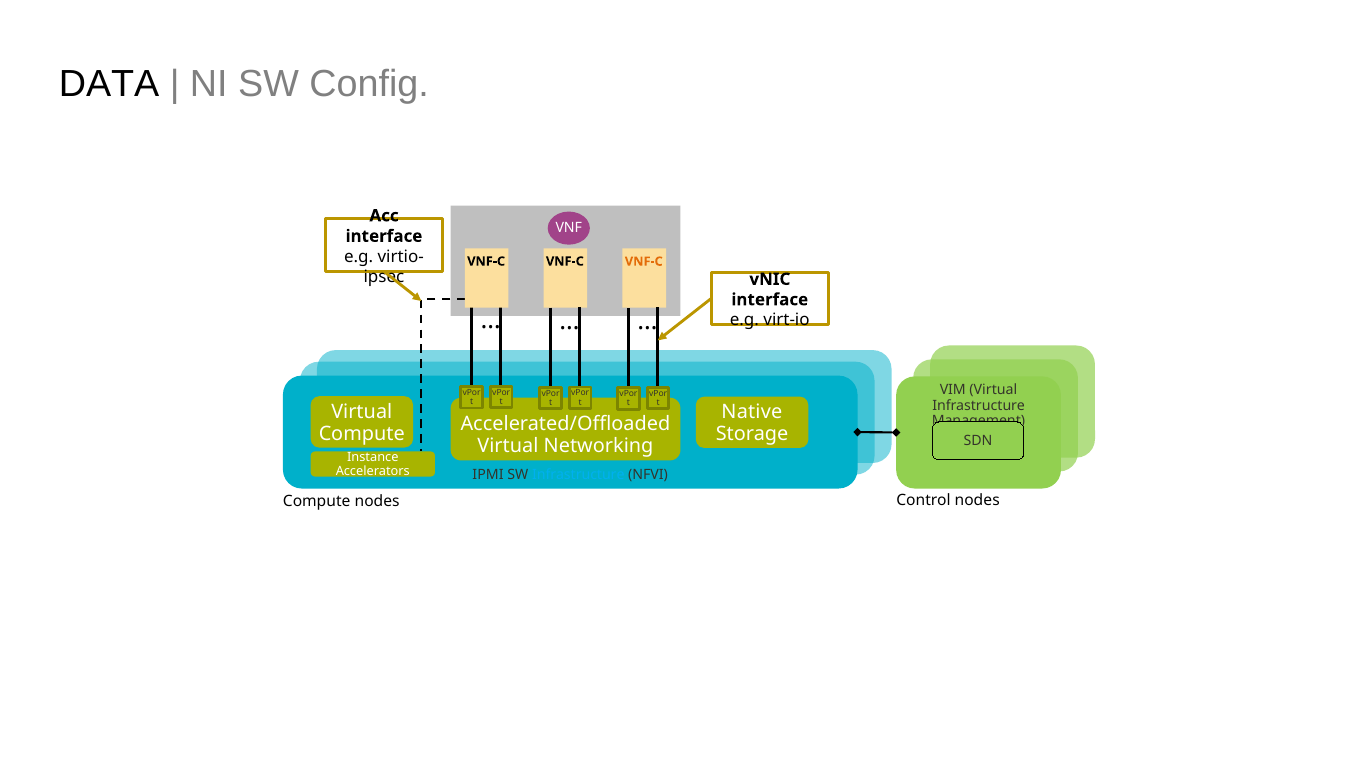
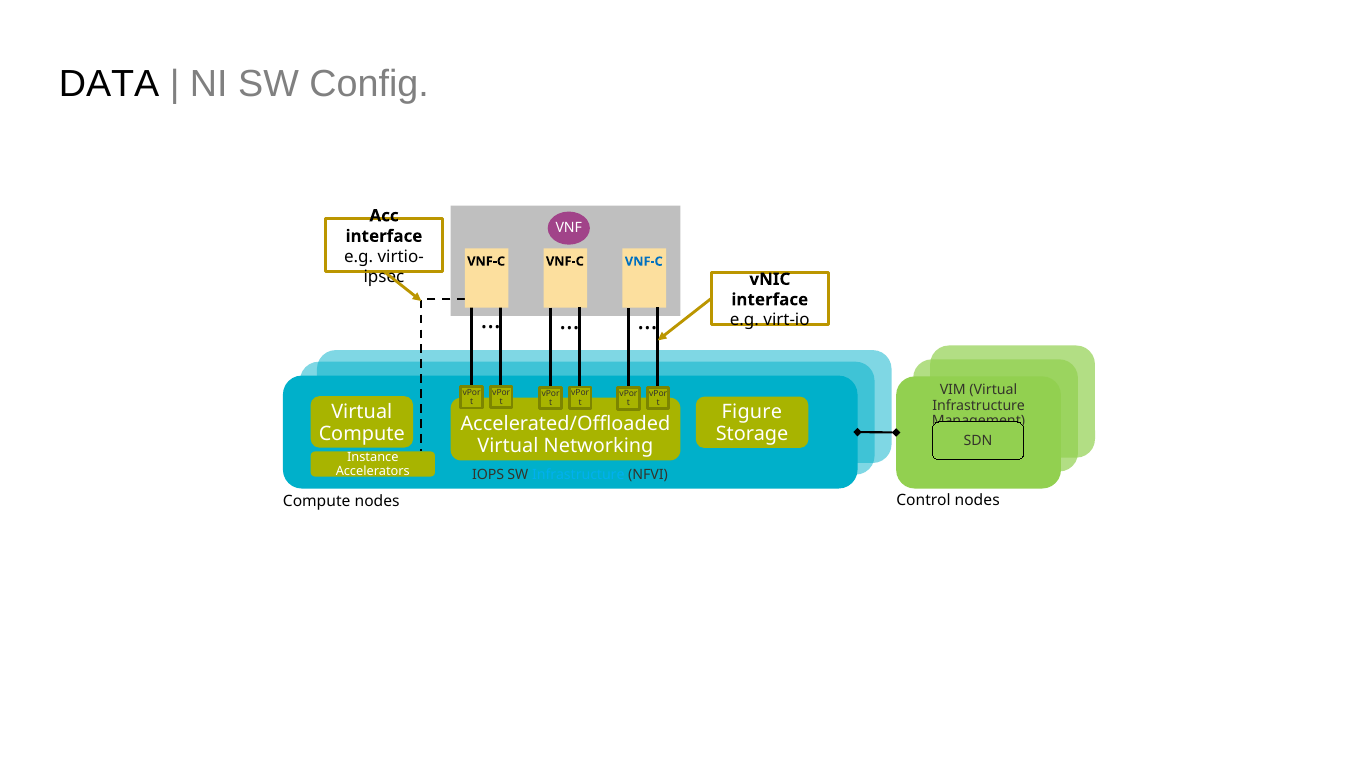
VNF-C at (644, 262) colour: orange -> blue
Native: Native -> Figure
IPMI: IPMI -> IOPS
